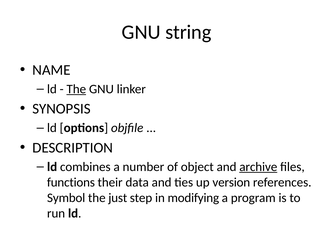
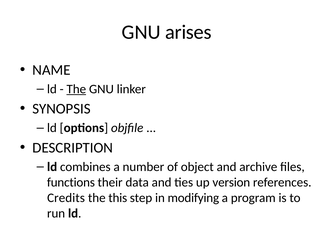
string: string -> arises
archive underline: present -> none
Symbol: Symbol -> Credits
just: just -> this
